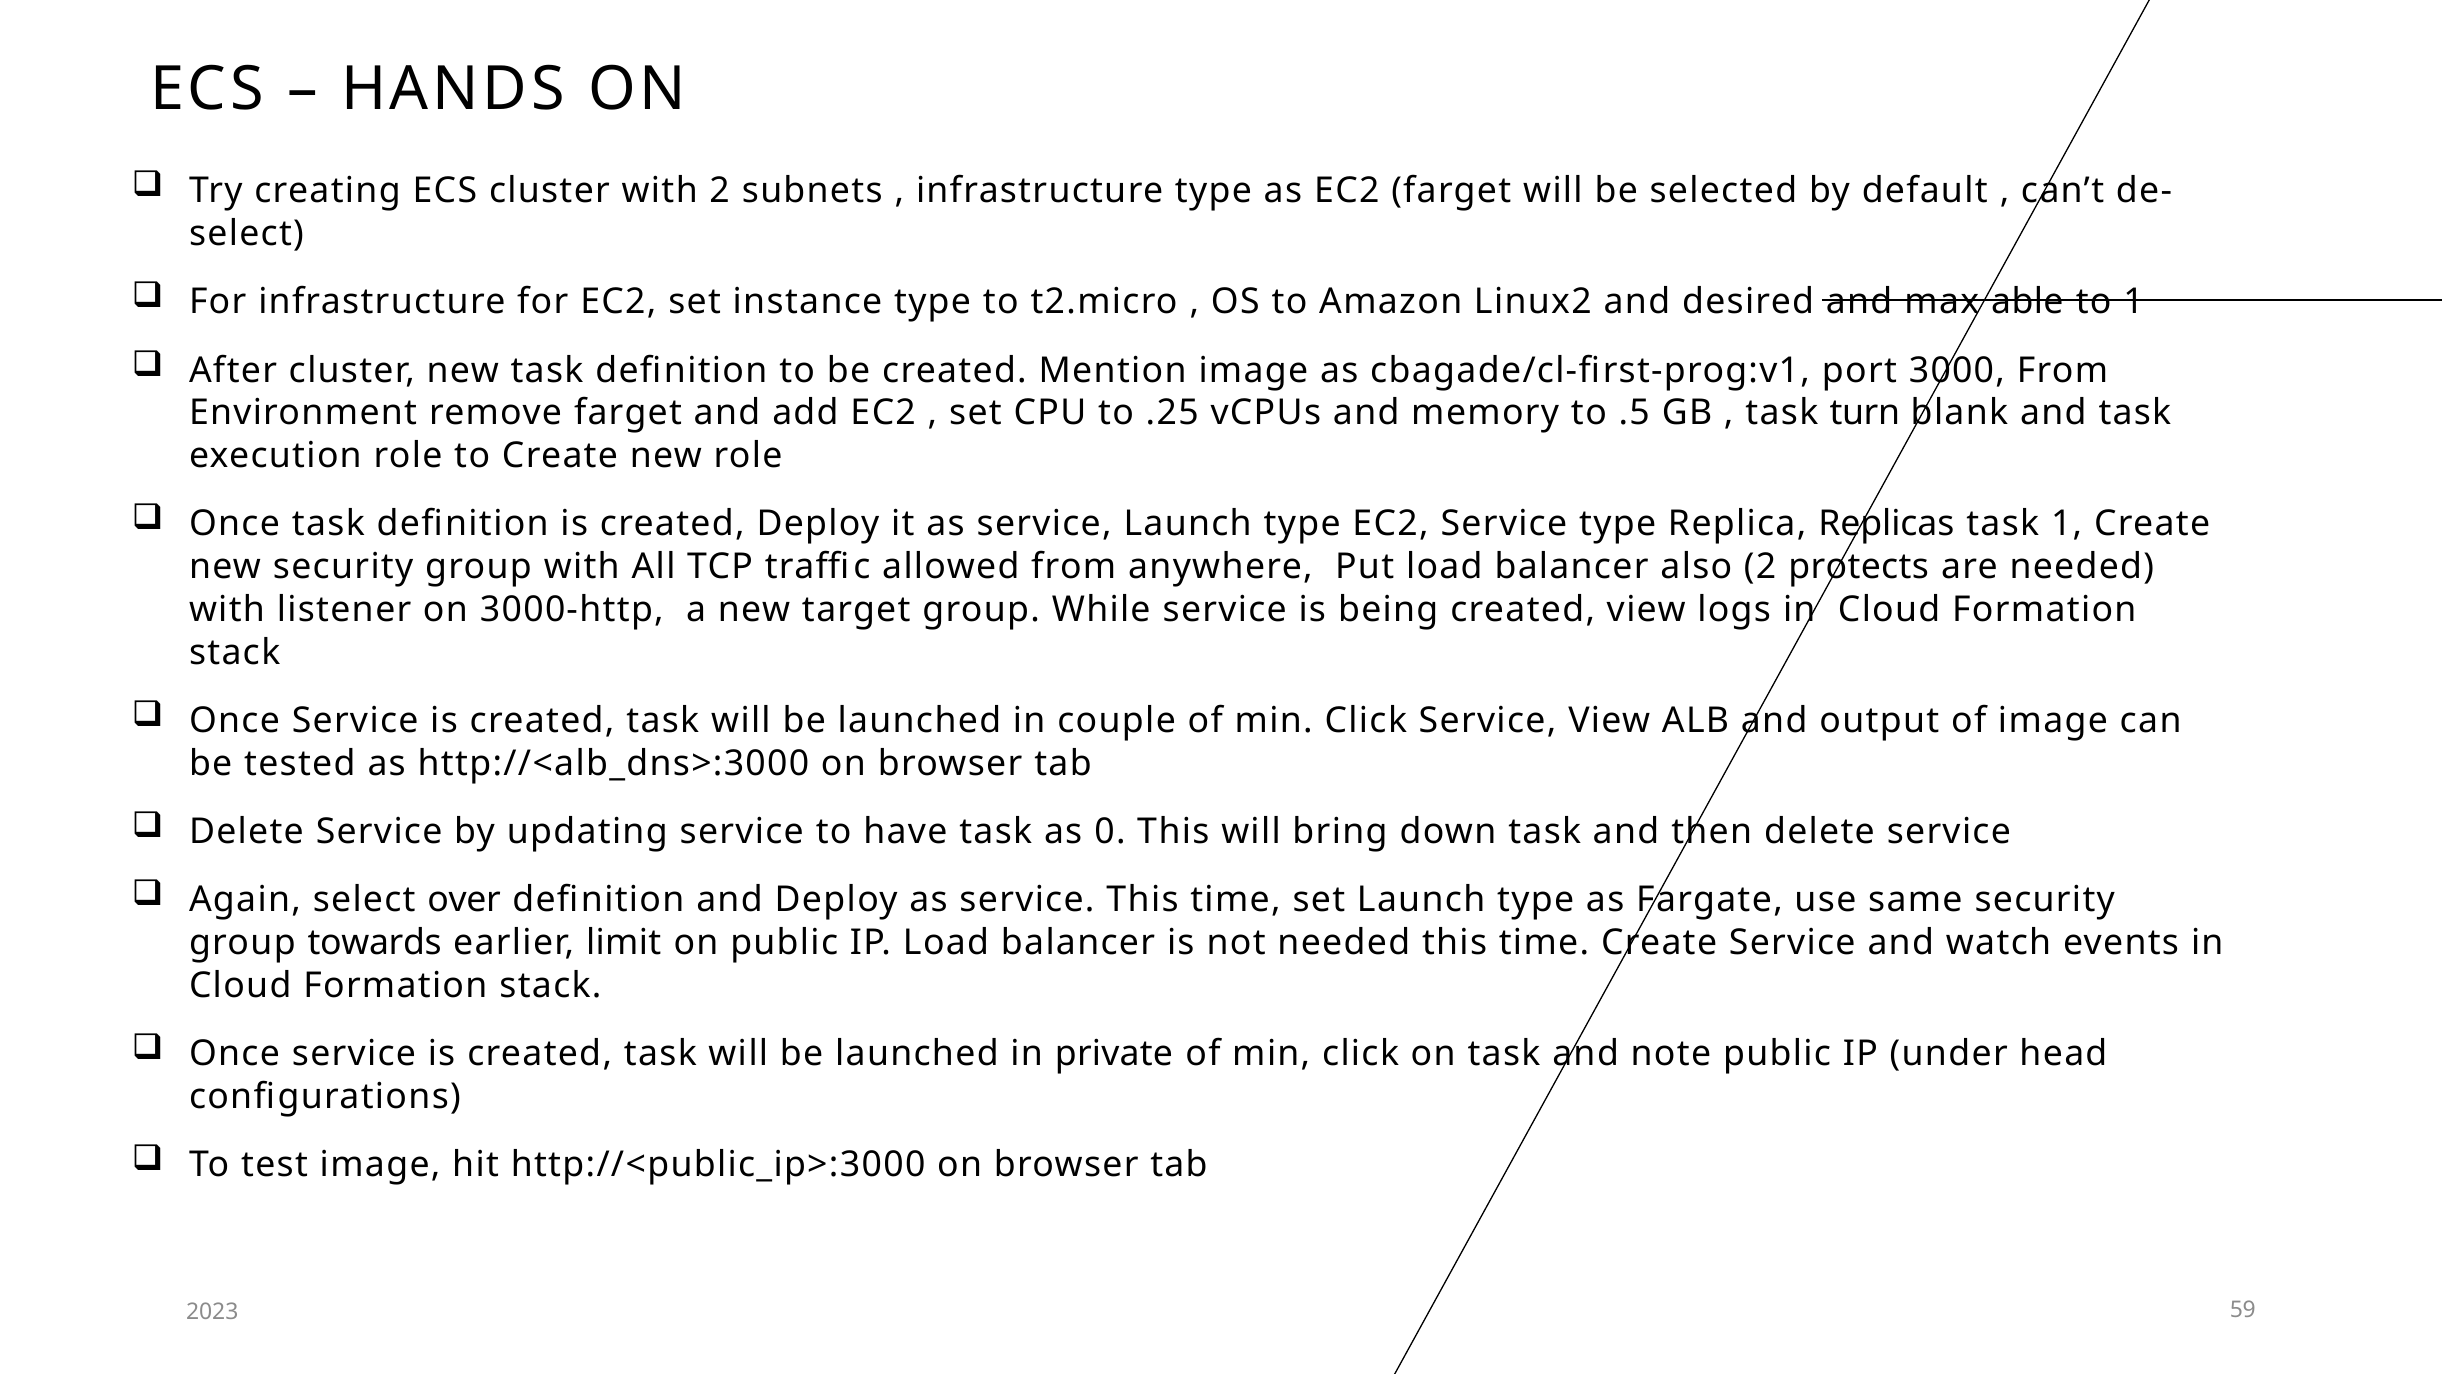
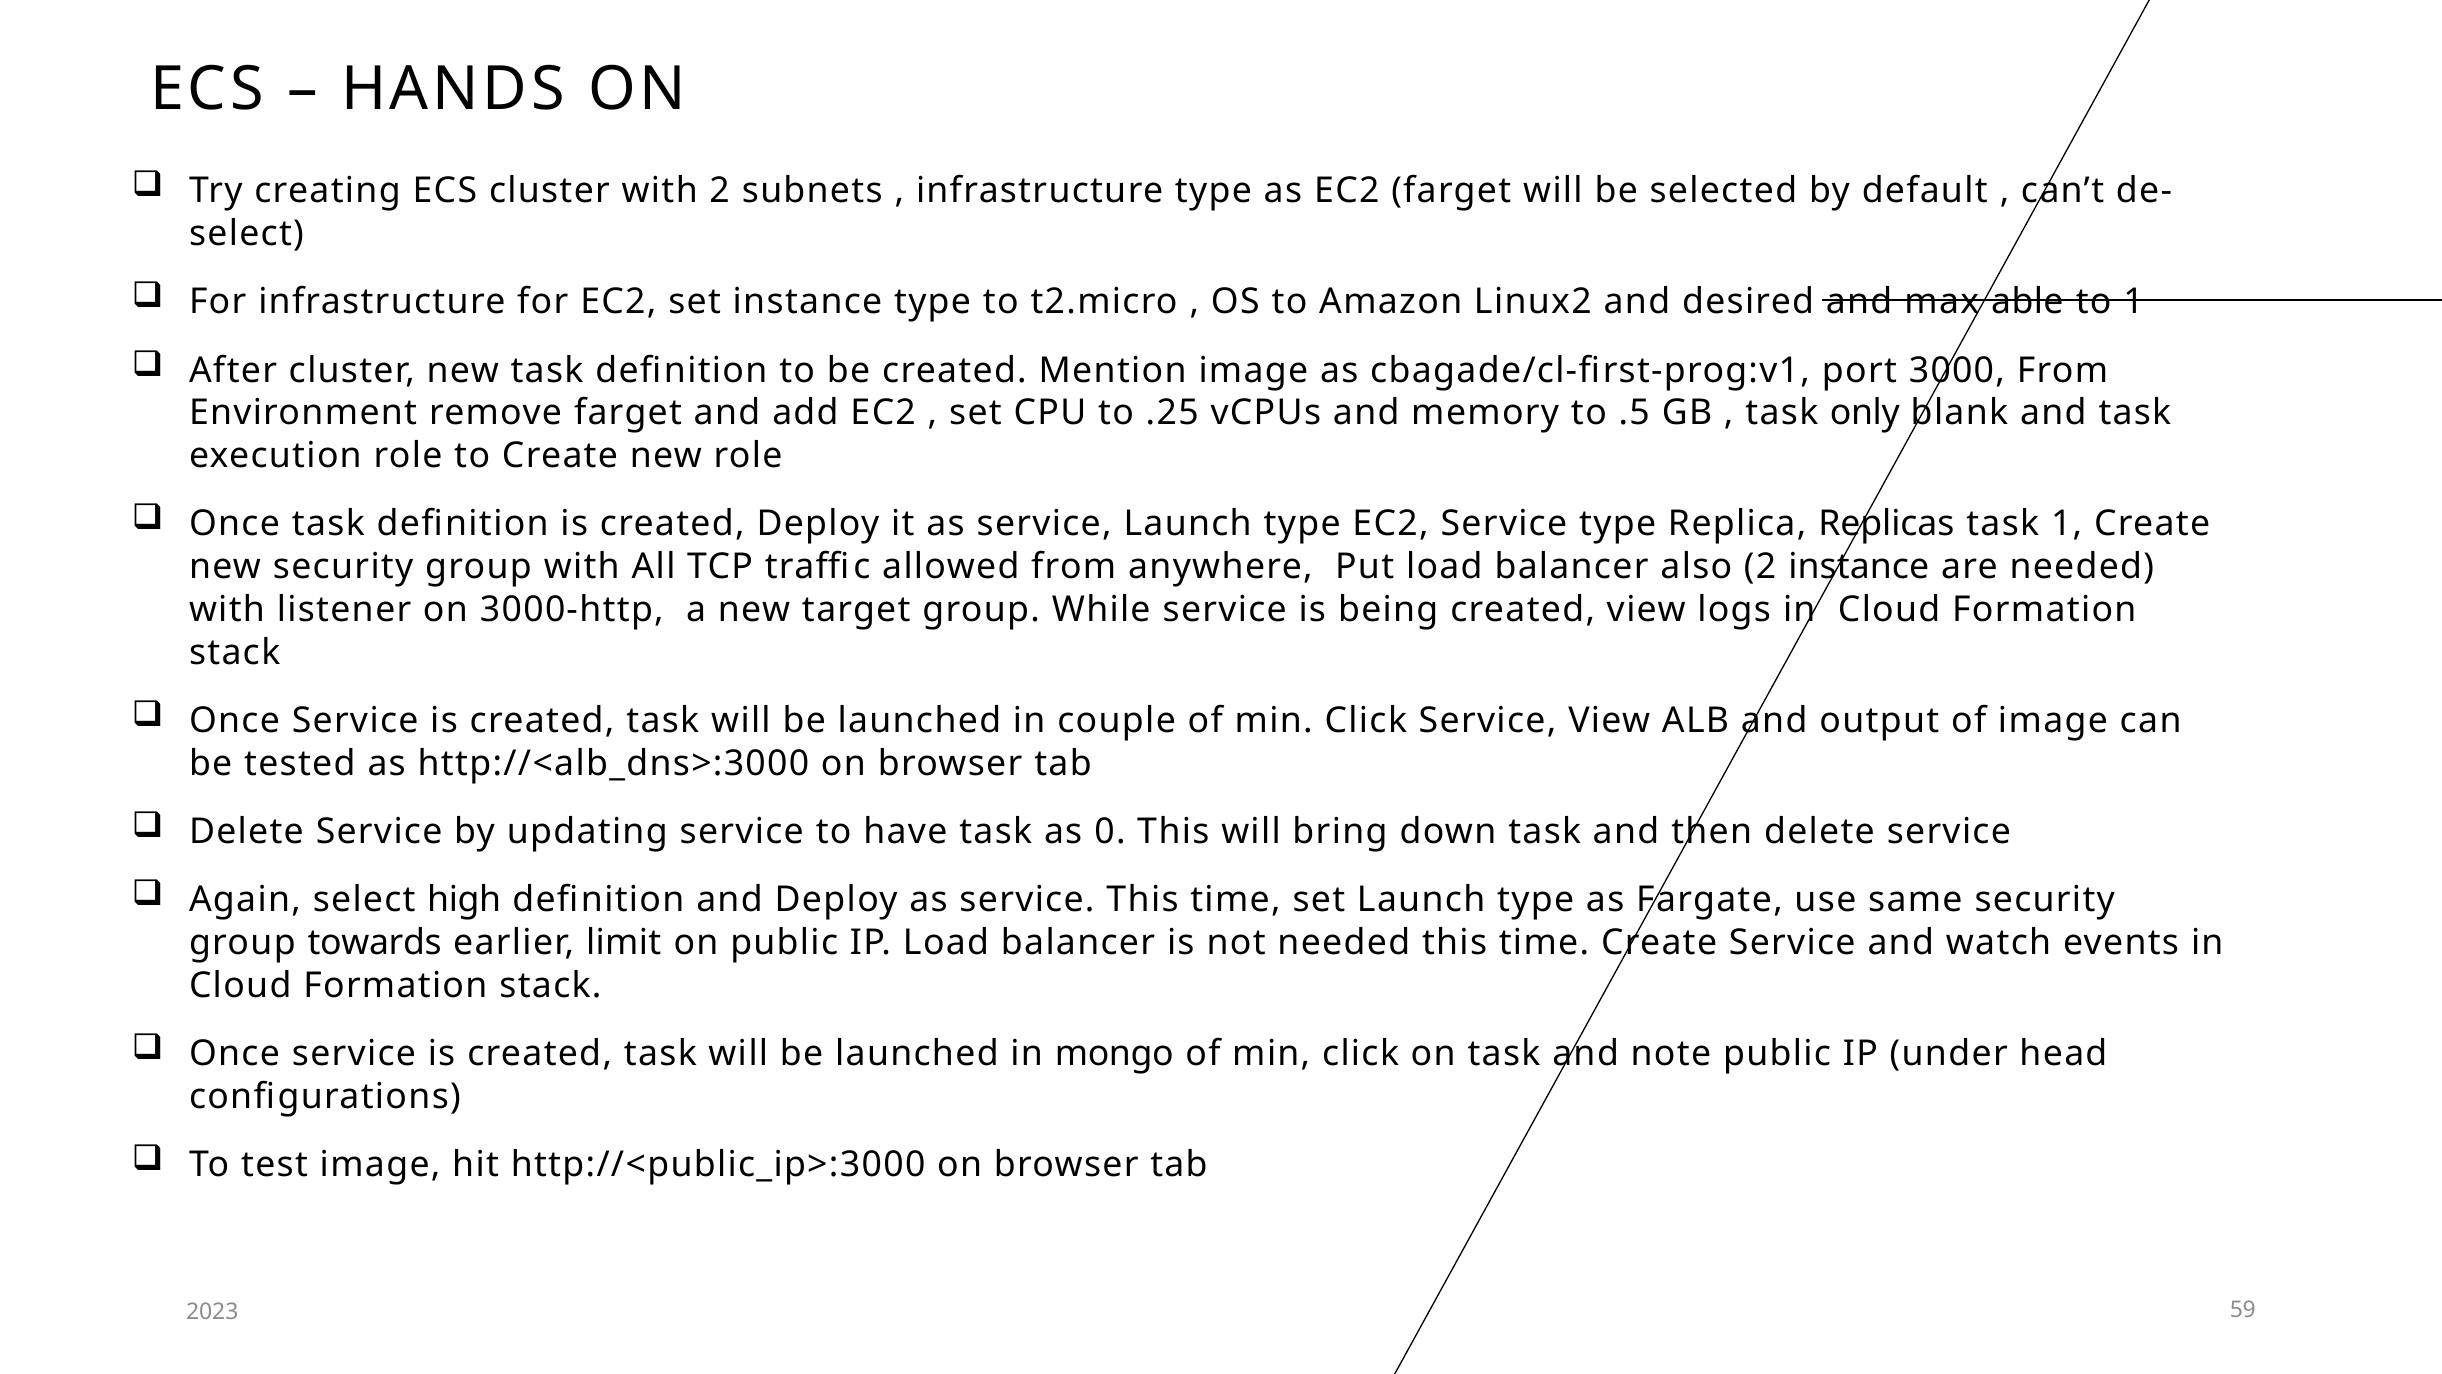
turn: turn -> only
2 protects: protects -> instance
over: over -> high
private: private -> mongo
